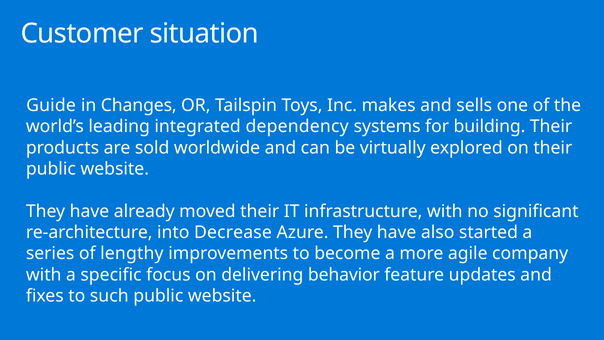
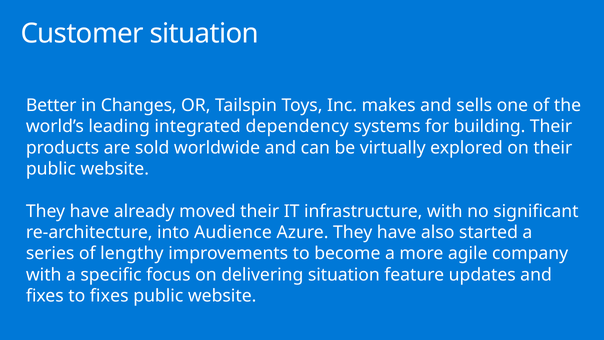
Guide: Guide -> Better
Decrease: Decrease -> Audience
delivering behavior: behavior -> situation
to such: such -> fixes
